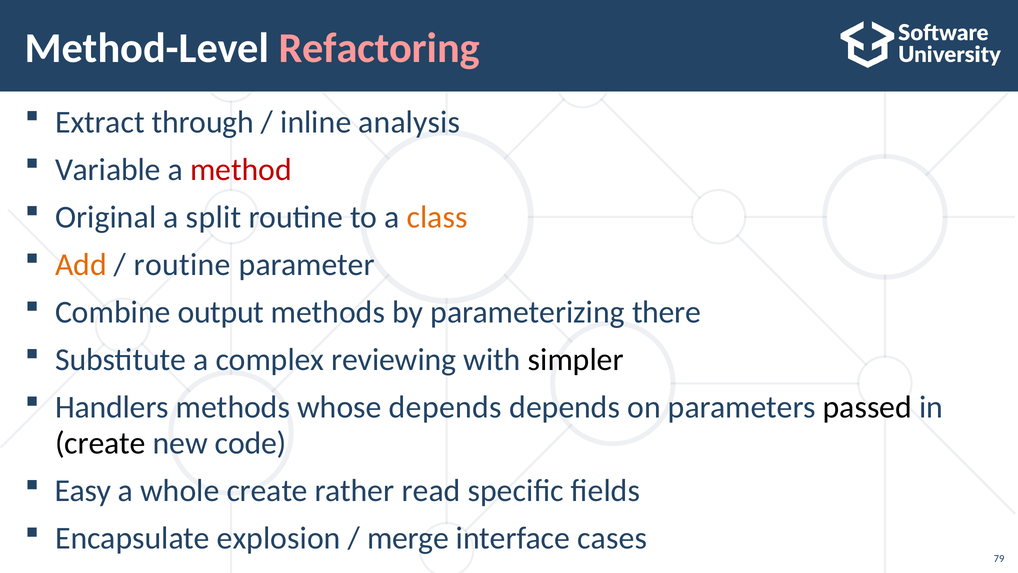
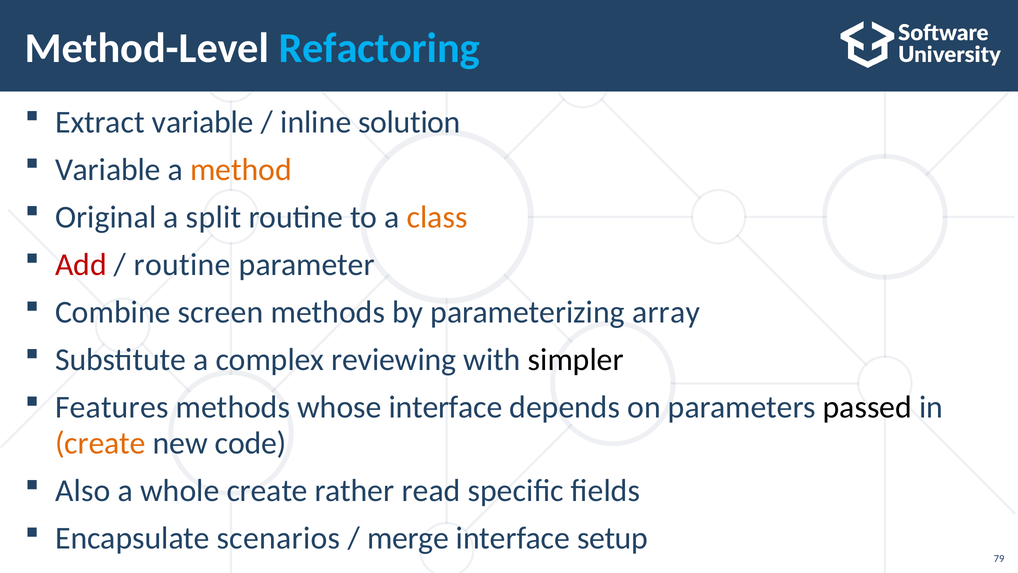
Refactoring colour: pink -> light blue
Extract through: through -> variable
analysis: analysis -> solution
method colour: red -> orange
Add colour: orange -> red
output: output -> screen
there: there -> array
Handlers: Handlers -> Features
whose depends: depends -> interface
create at (100, 443) colour: black -> orange
Easy: Easy -> Also
explosion: explosion -> scenarios
cases: cases -> setup
